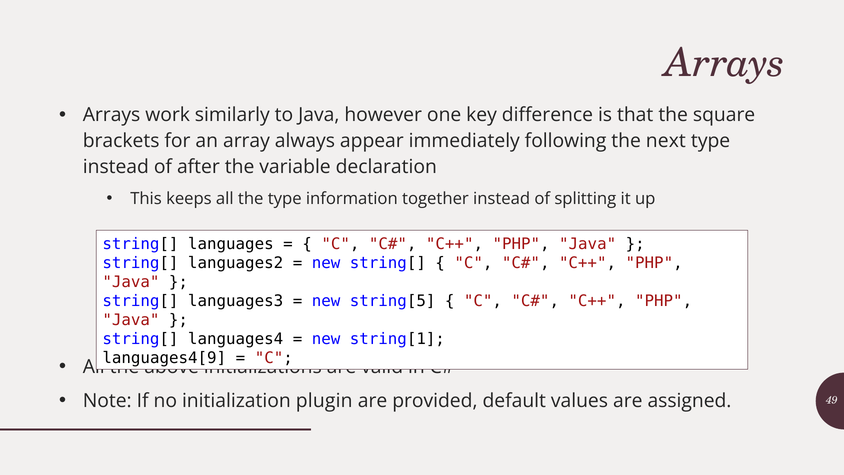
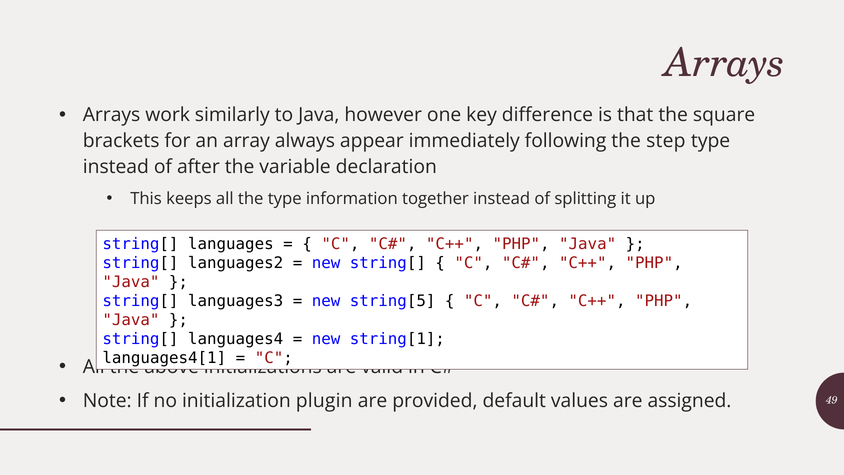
next: next -> step
languages4[9: languages4[9 -> languages4[1
